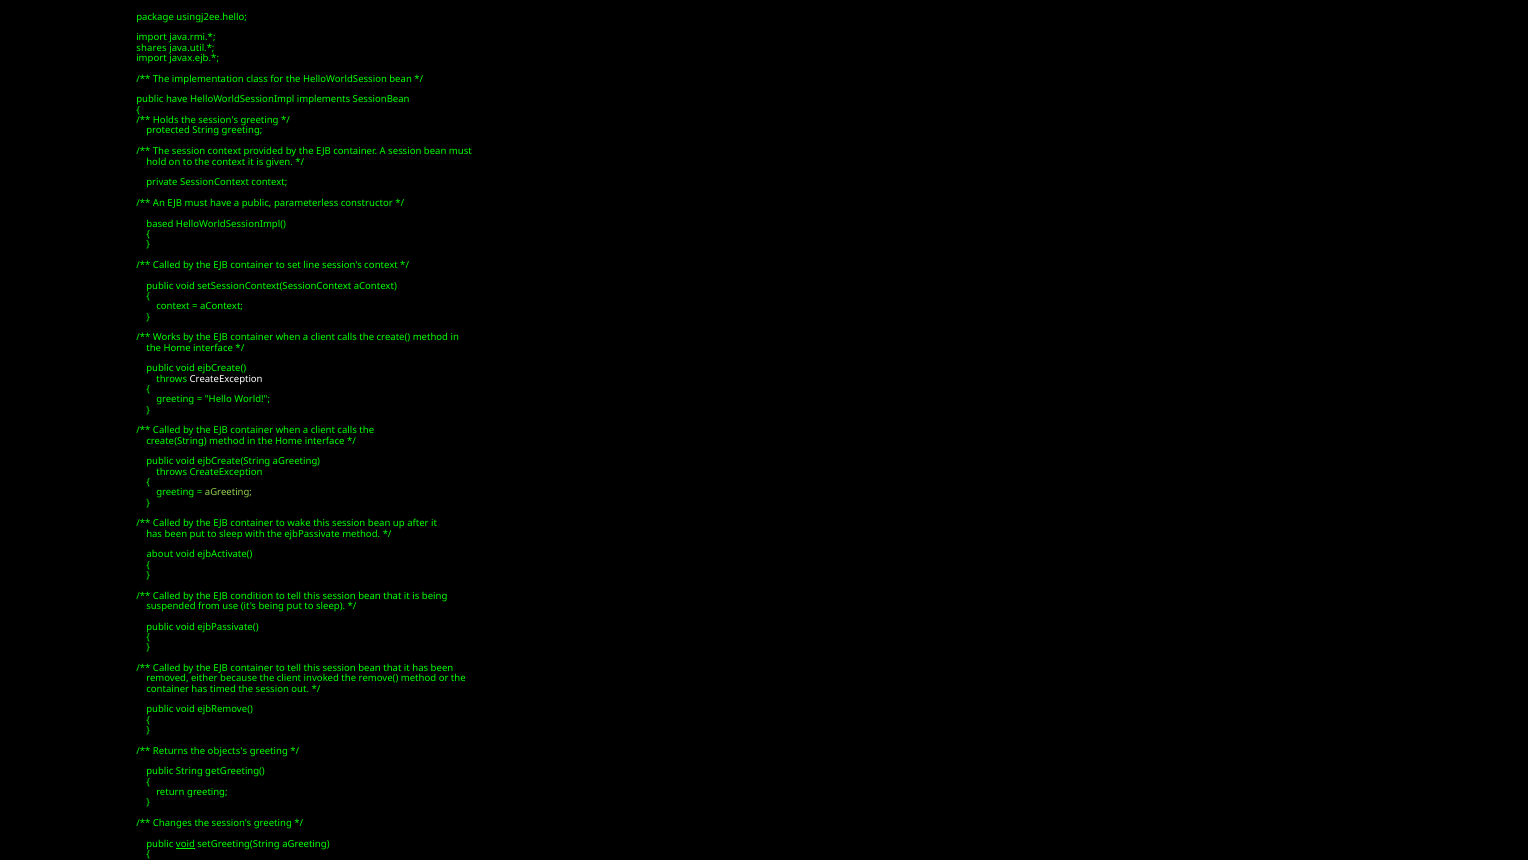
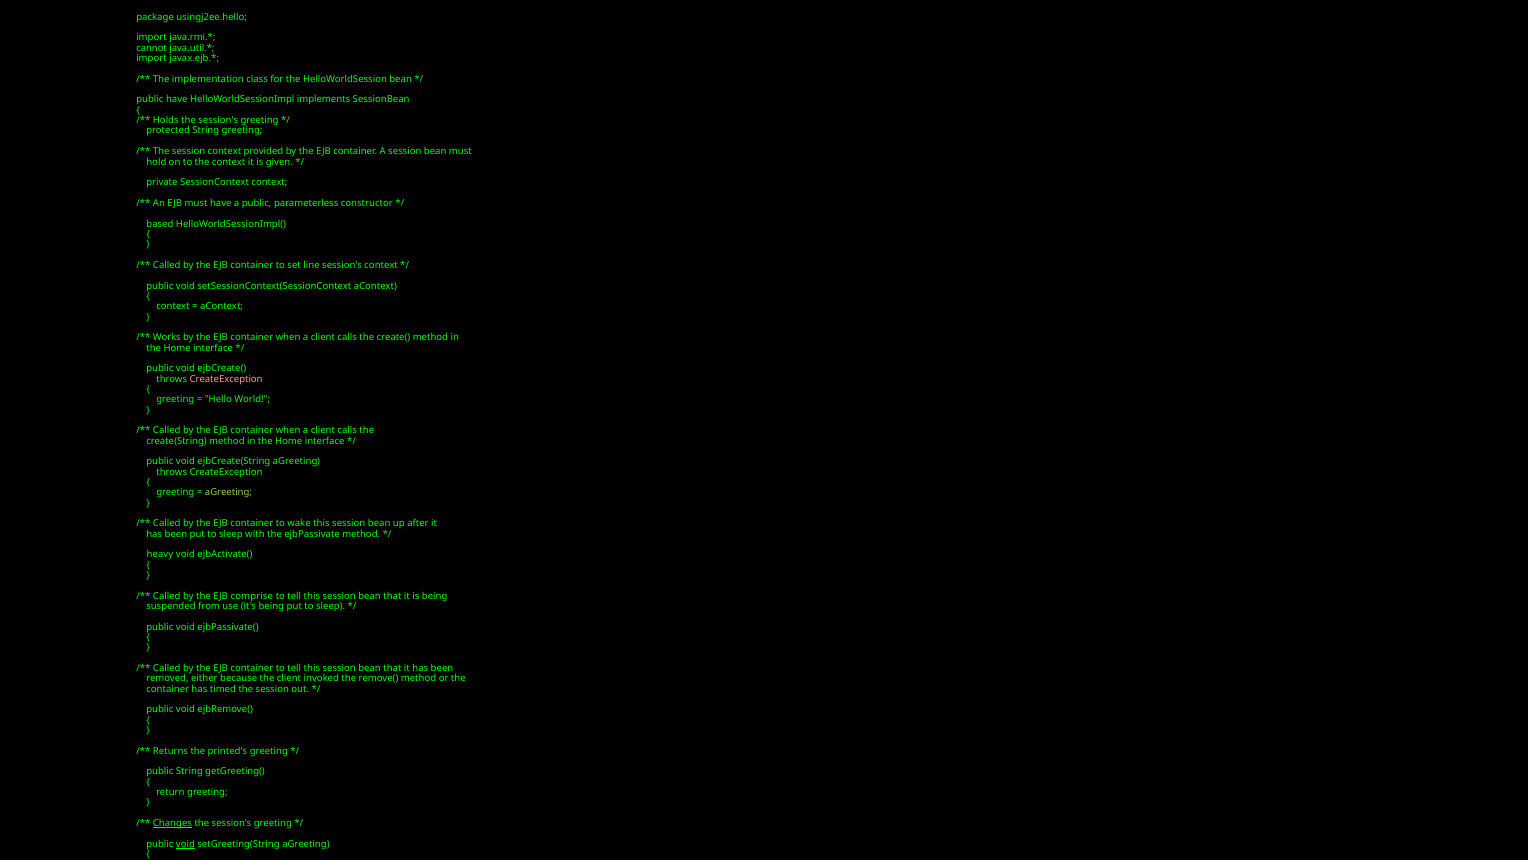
shares: shares -> cannot
CreateException at (226, 379) colour: white -> pink
about: about -> heavy
condition: condition -> comprise
objects's: objects's -> printed's
Changes underline: none -> present
